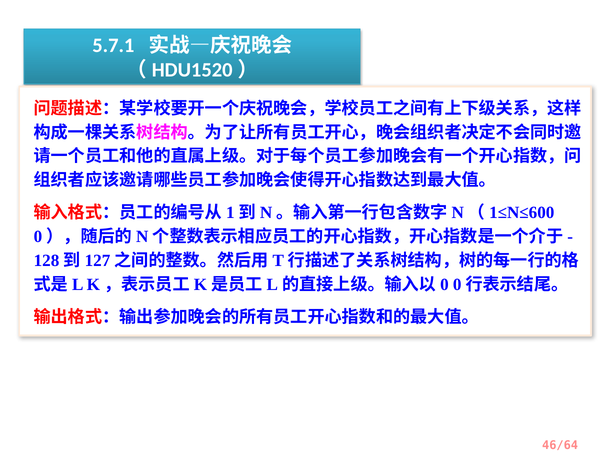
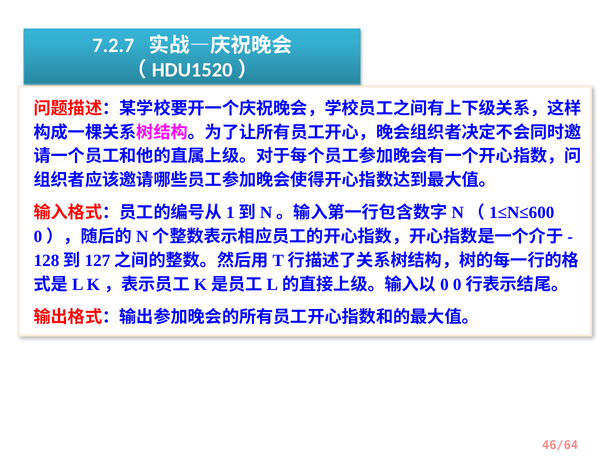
5.7.1: 5.7.1 -> 7.2.7
